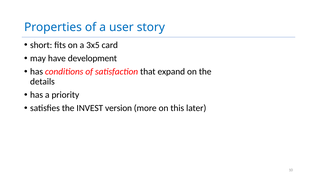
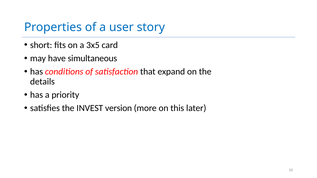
development: development -> simultaneous
